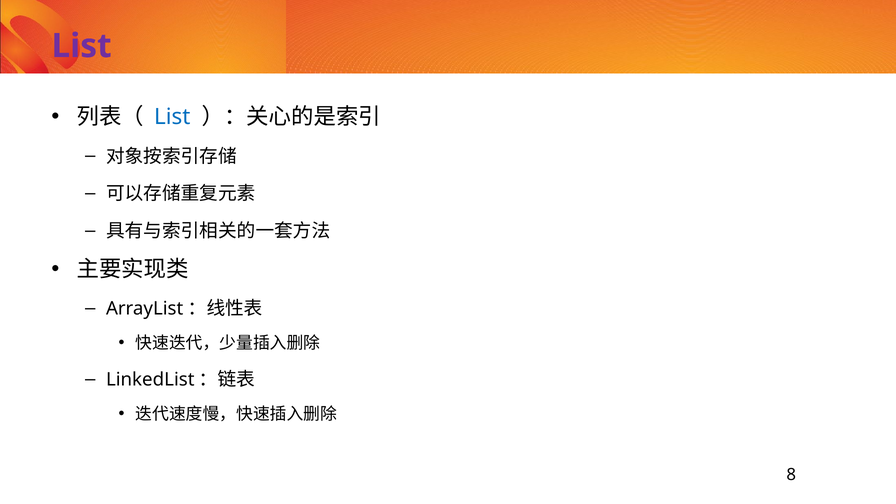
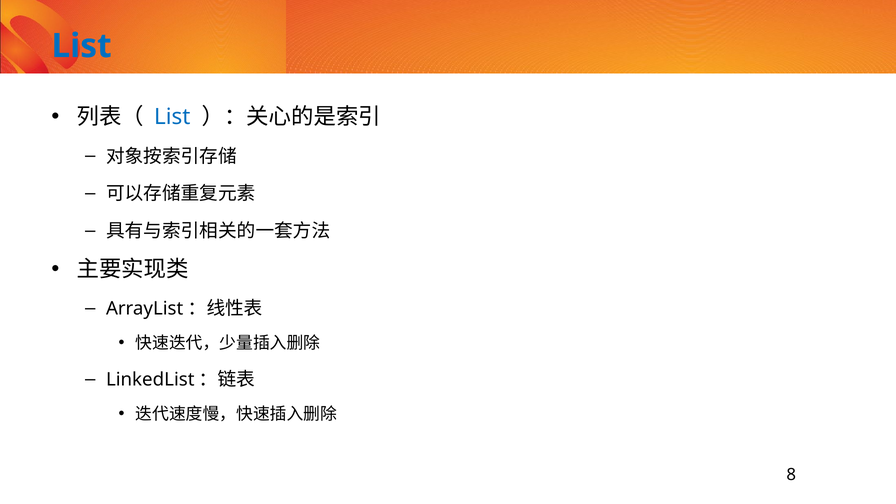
List at (82, 46) colour: purple -> blue
